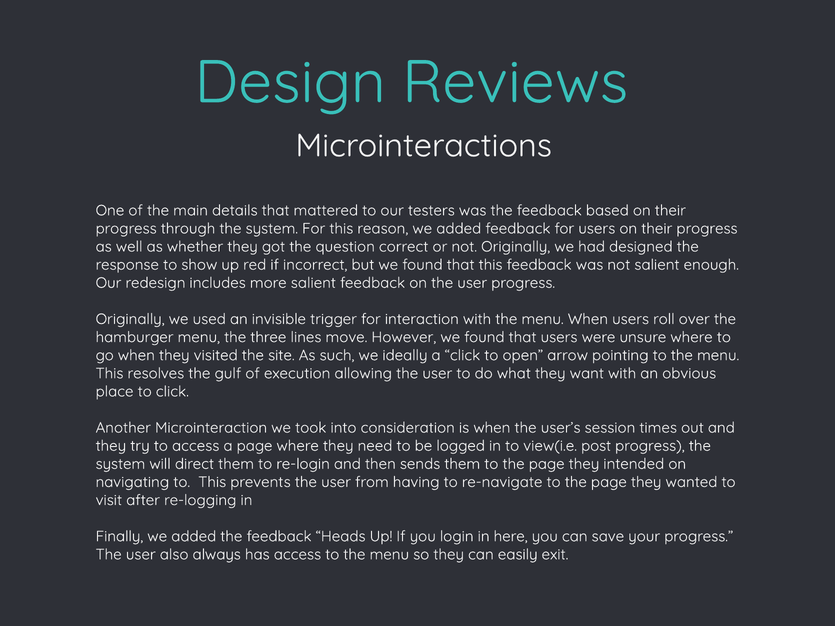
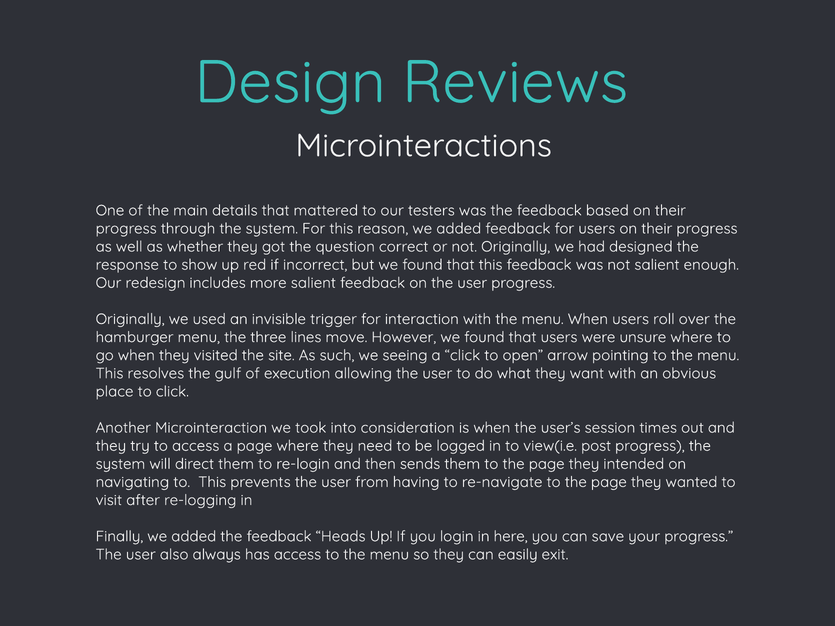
ideally: ideally -> seeing
